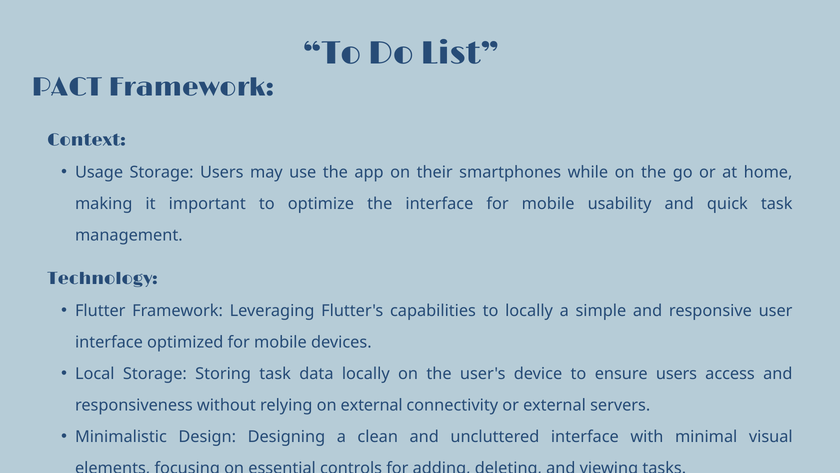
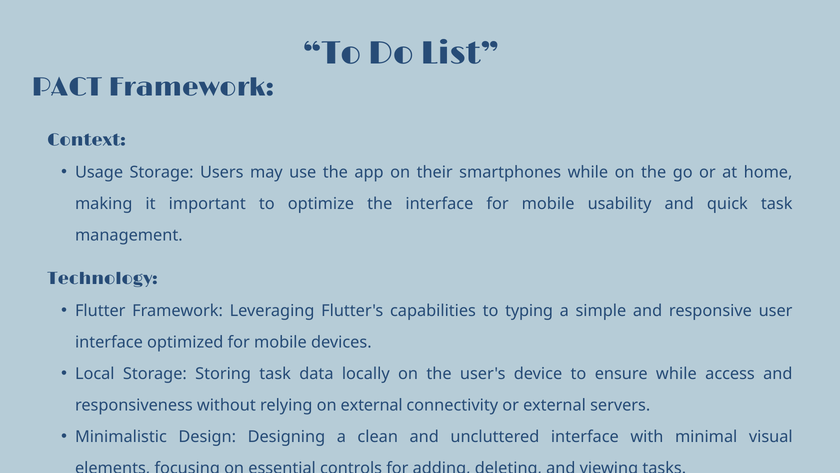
to locally: locally -> typing
ensure users: users -> while
